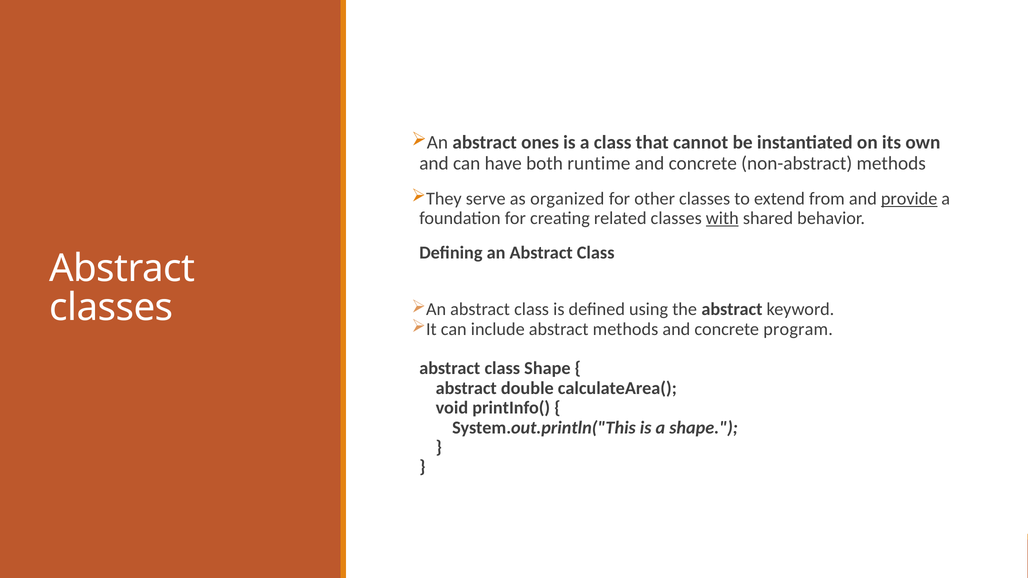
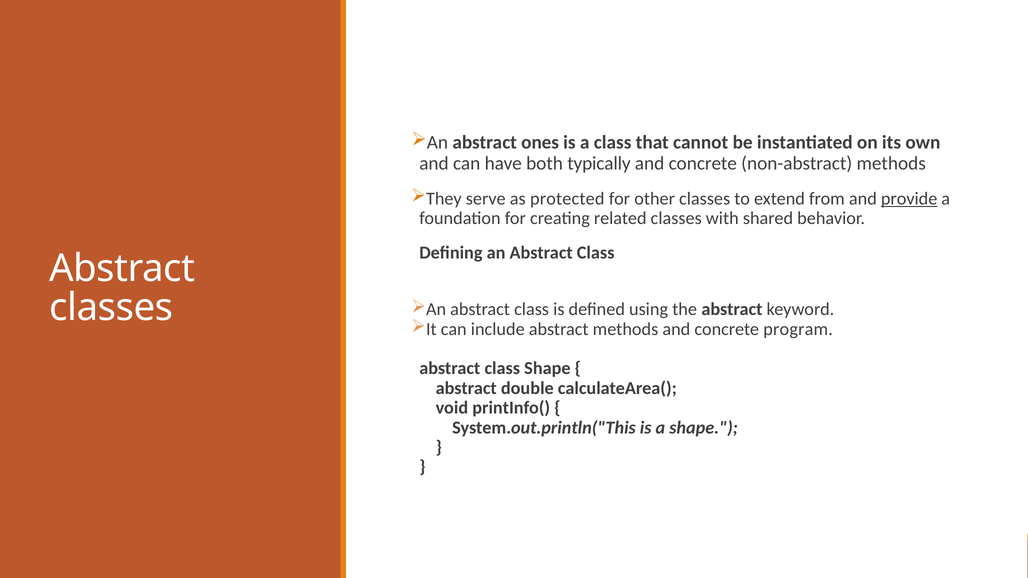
runtime: runtime -> typically
organized: organized -> protected
with underline: present -> none
